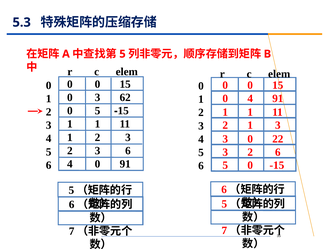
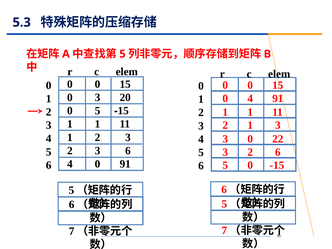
62: 62 -> 20
